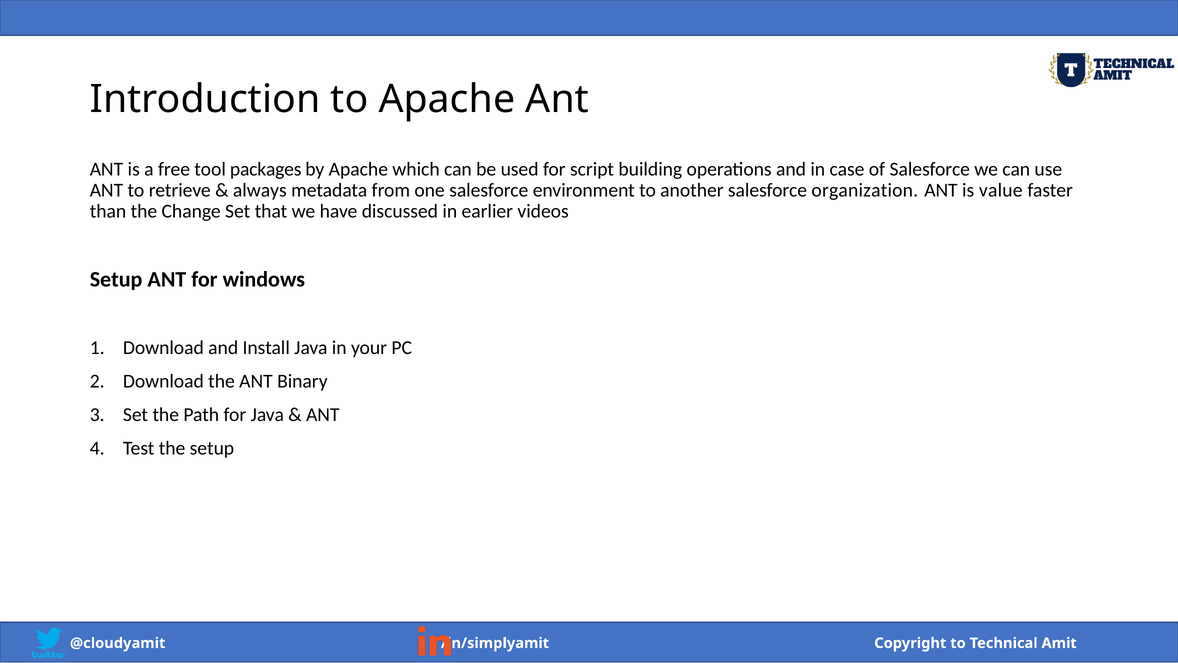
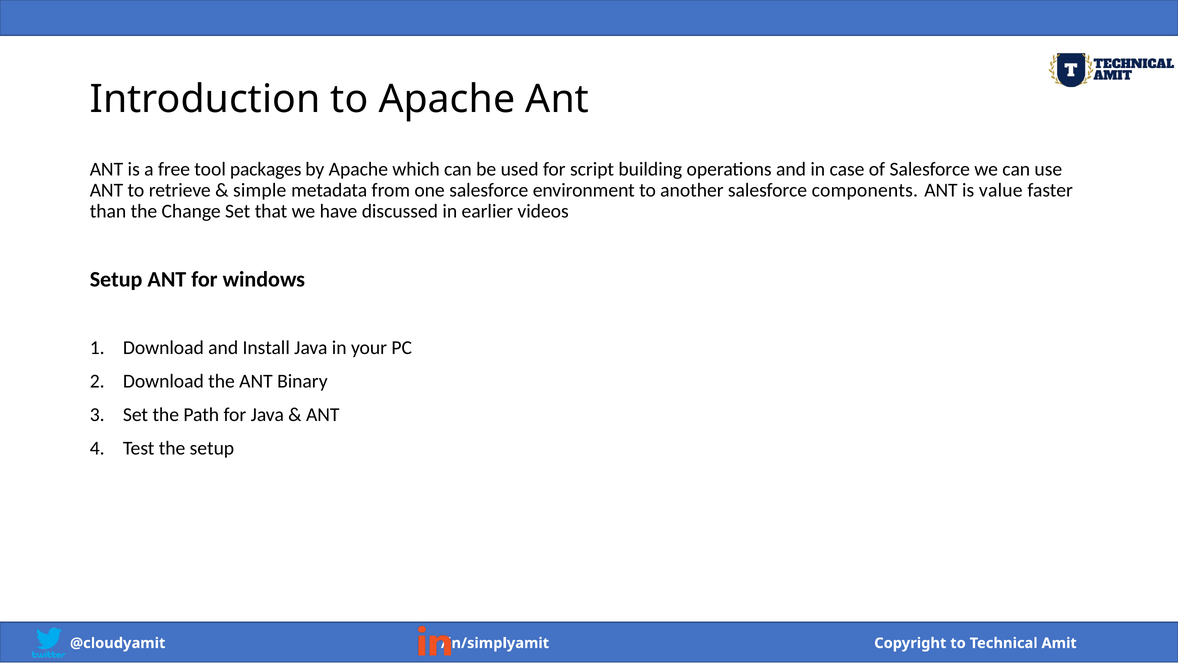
always: always -> simple
organization: organization -> components
